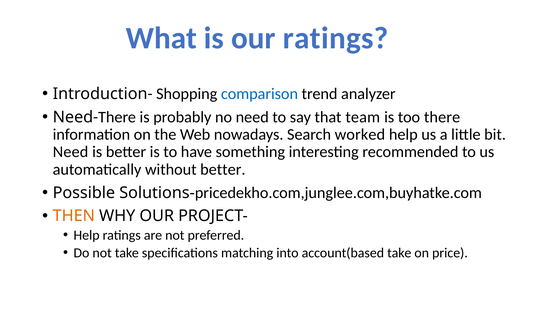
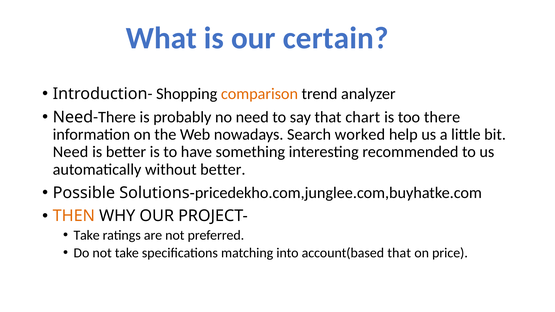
our ratings: ratings -> certain
comparison colour: blue -> orange
team: team -> chart
Help at (87, 235): Help -> Take
account(based take: take -> that
